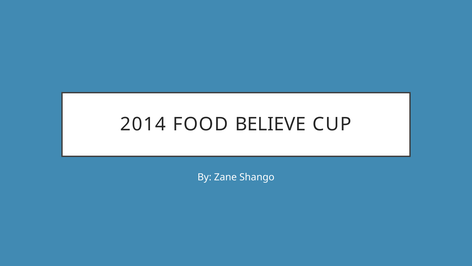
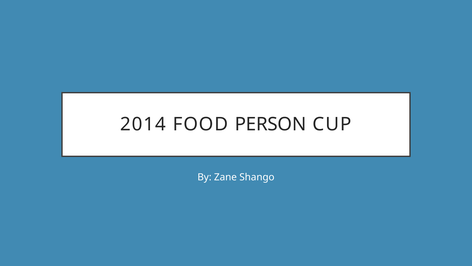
BELIEVE: BELIEVE -> PERSON
